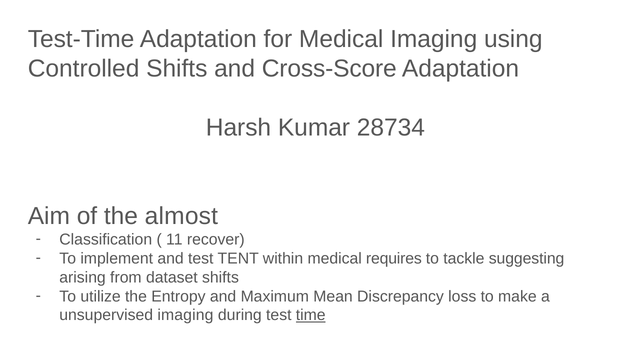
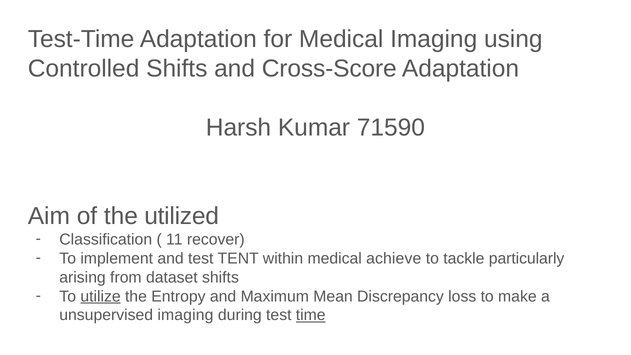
28734: 28734 -> 71590
almost: almost -> utilized
requires: requires -> achieve
suggesting: suggesting -> particularly
utilize underline: none -> present
